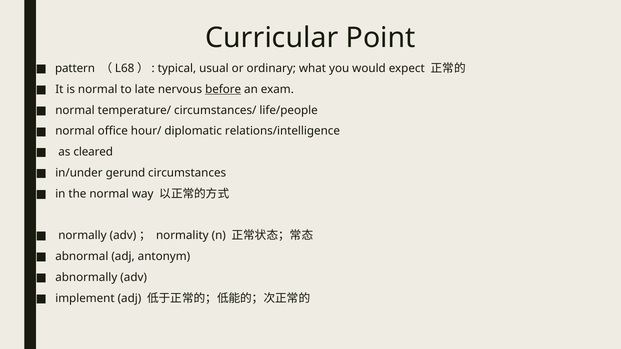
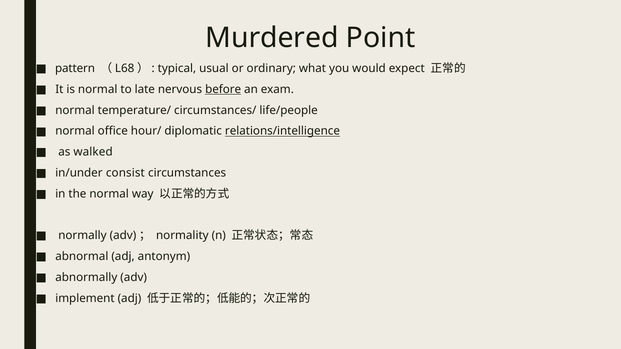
Curricular: Curricular -> Murdered
relations/intelligence underline: none -> present
cleared: cleared -> walked
gerund: gerund -> consist
